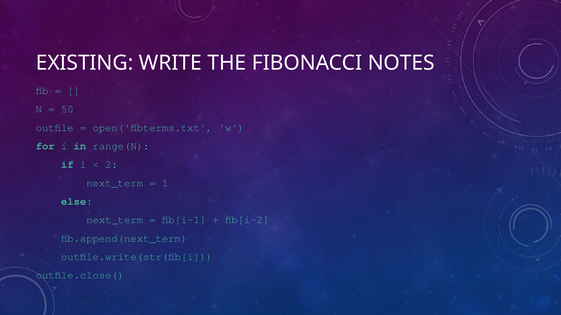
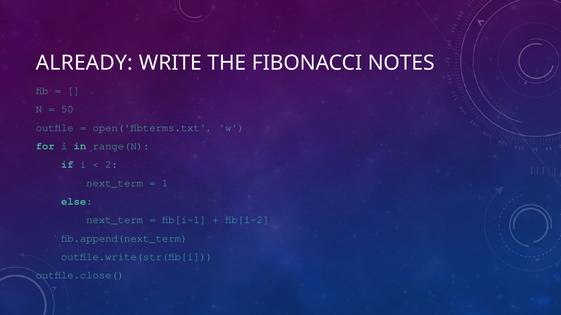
EXISTING: EXISTING -> ALREADY
